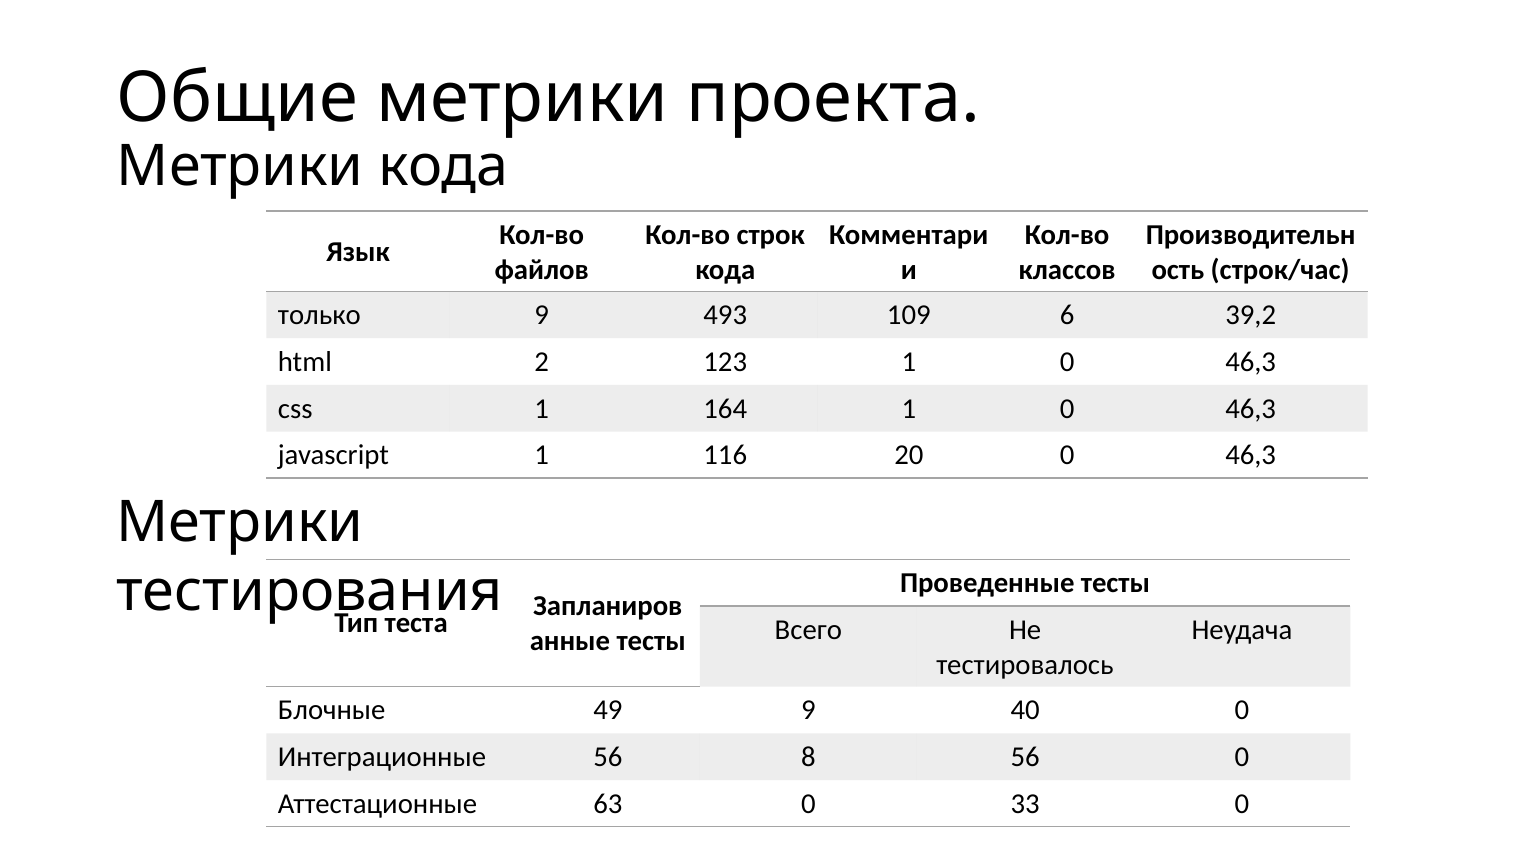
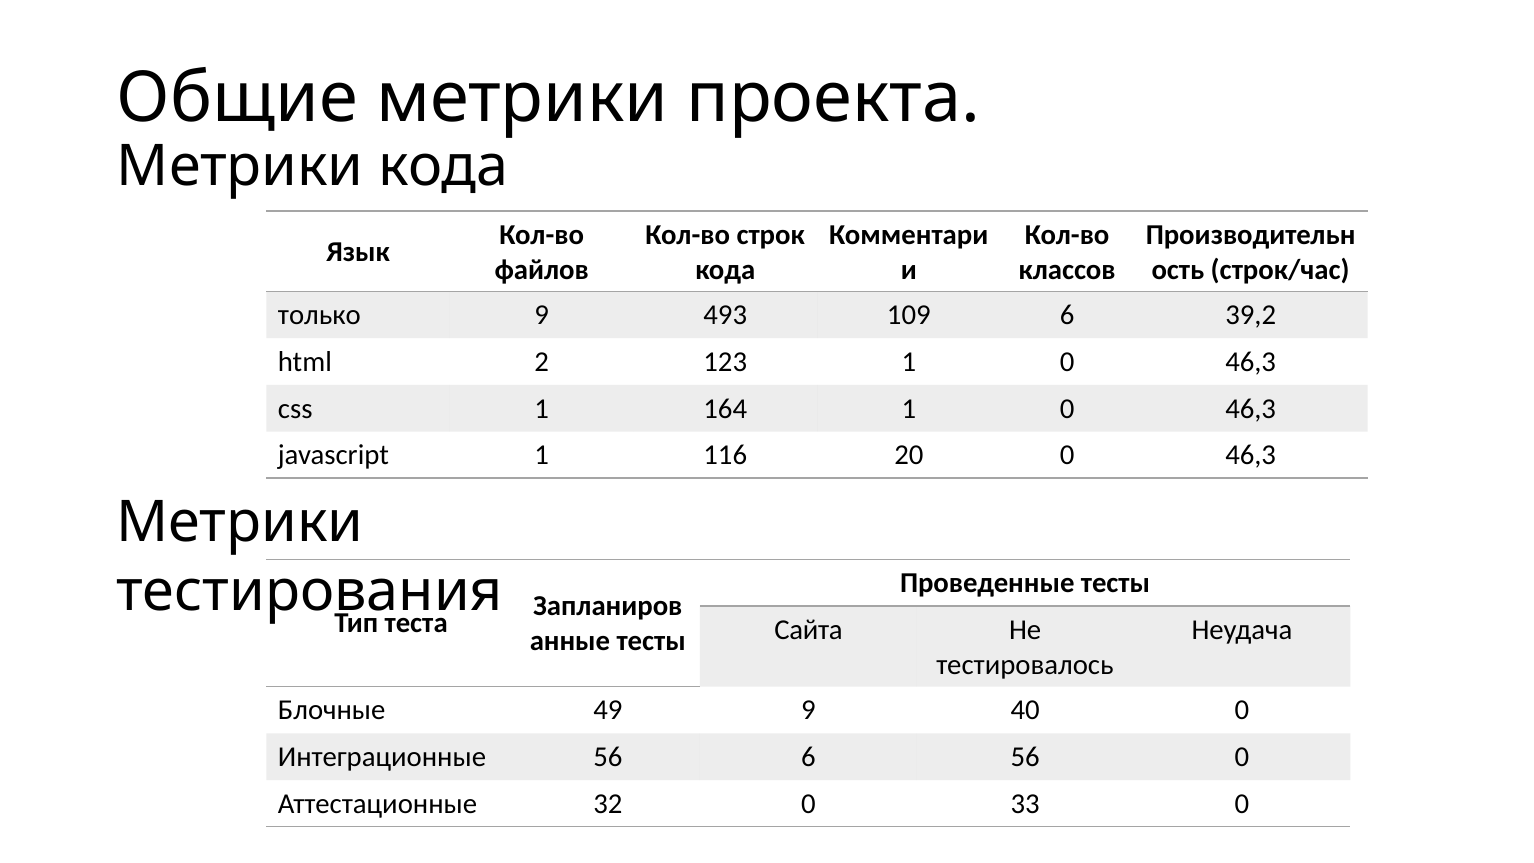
Всего: Всего -> Сайта
56 8: 8 -> 6
63: 63 -> 32
